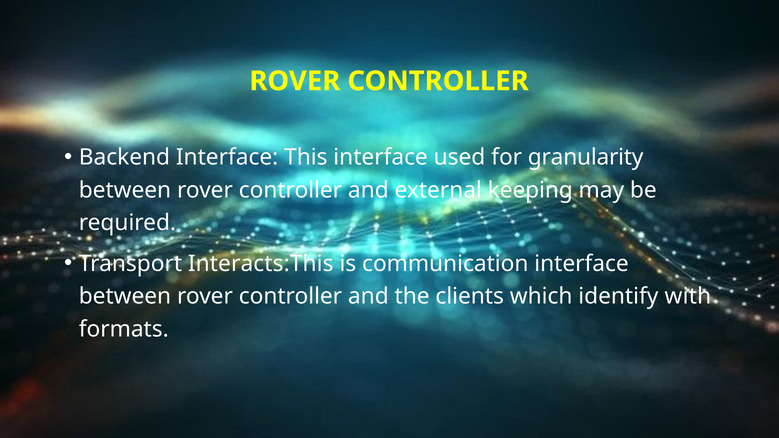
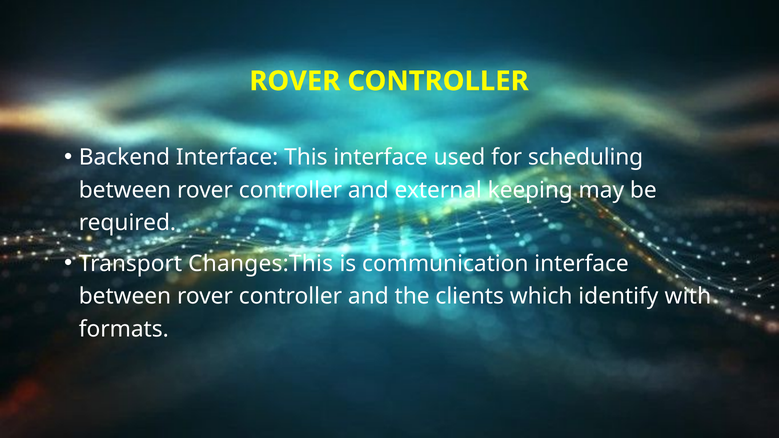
granularity: granularity -> scheduling
Interacts:This: Interacts:This -> Changes:This
